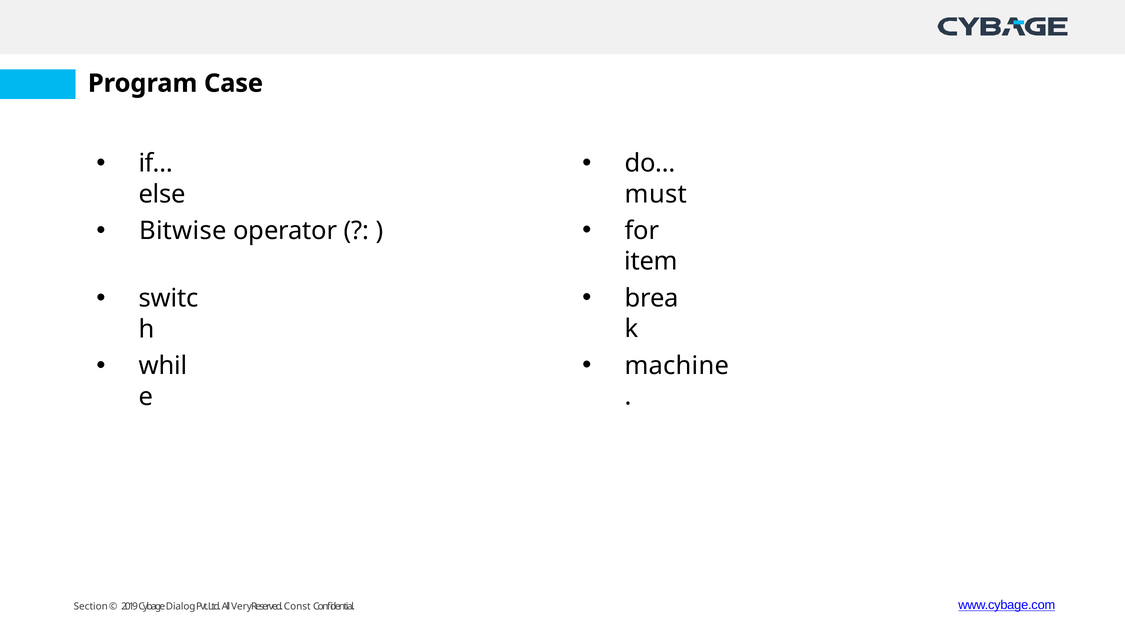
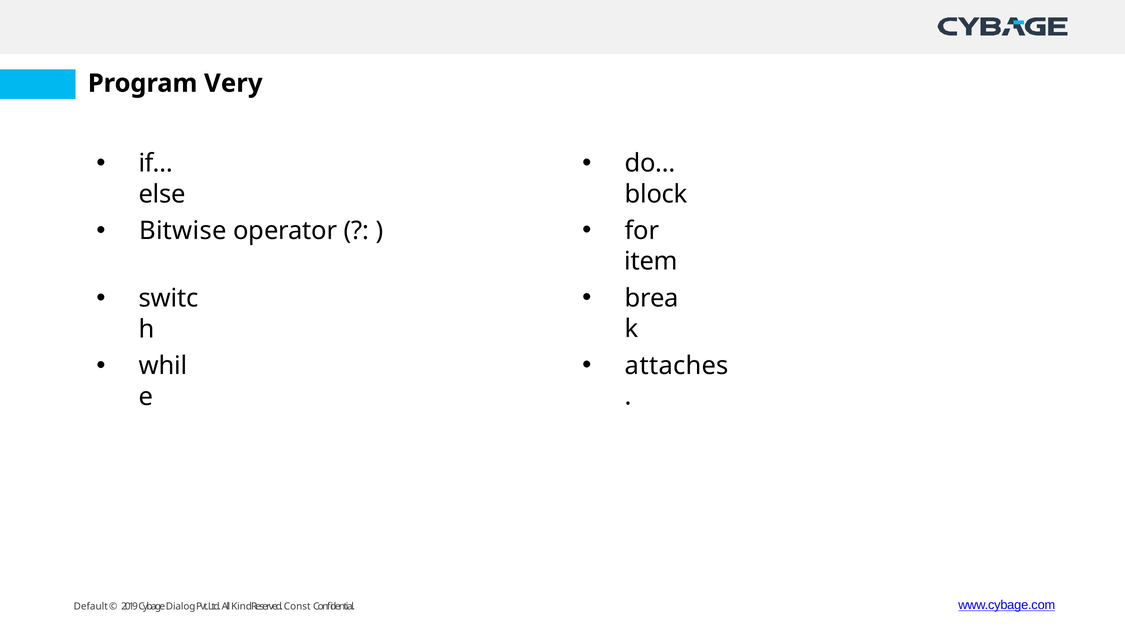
Case: Case -> Very
must: must -> block
machine: machine -> attaches
Section: Section -> Default
Very: Very -> Kind
